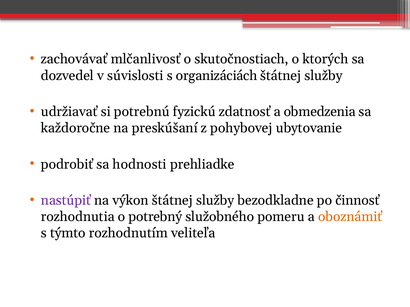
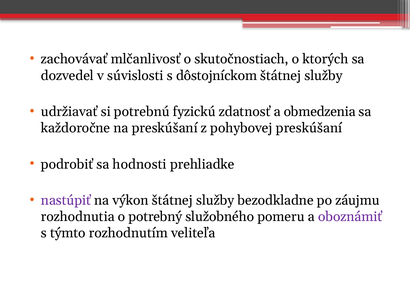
organizáciách: organizáciách -> dôstojníckom
pohybovej ubytovanie: ubytovanie -> preskúšaní
činnosť: činnosť -> záujmu
oboznámiť colour: orange -> purple
